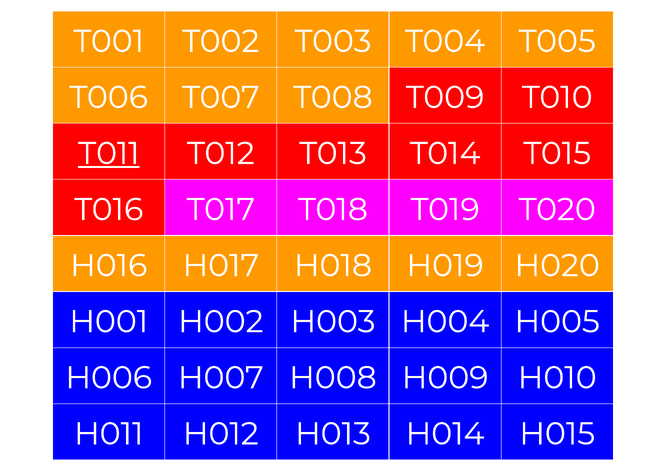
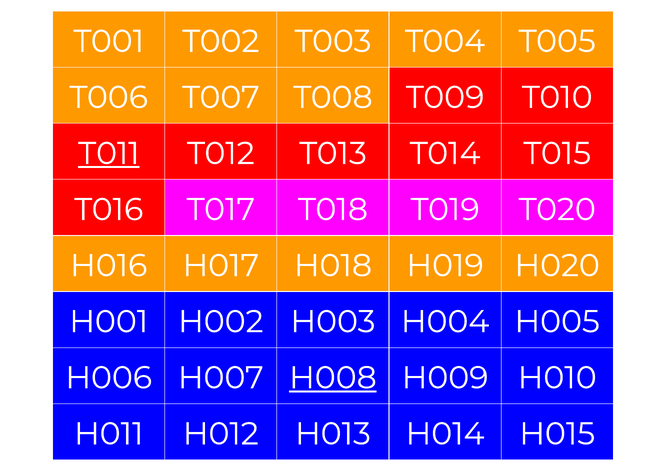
H008 underline: none -> present
